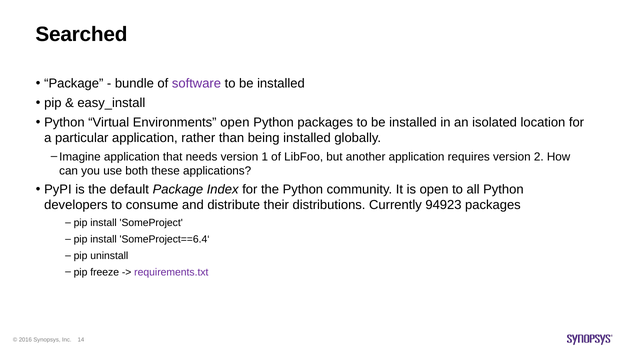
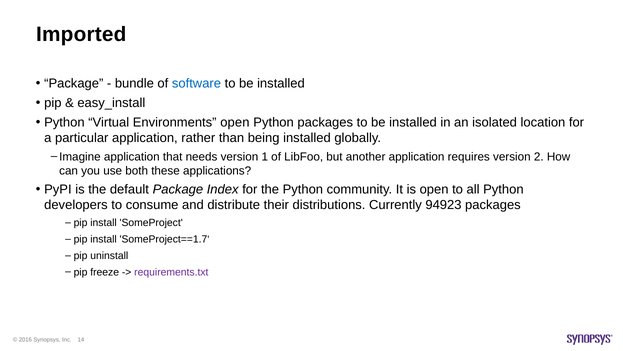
Searched: Searched -> Imported
software colour: purple -> blue
SomeProject==6.4‘: SomeProject==6.4‘ -> SomeProject==1.7‘
